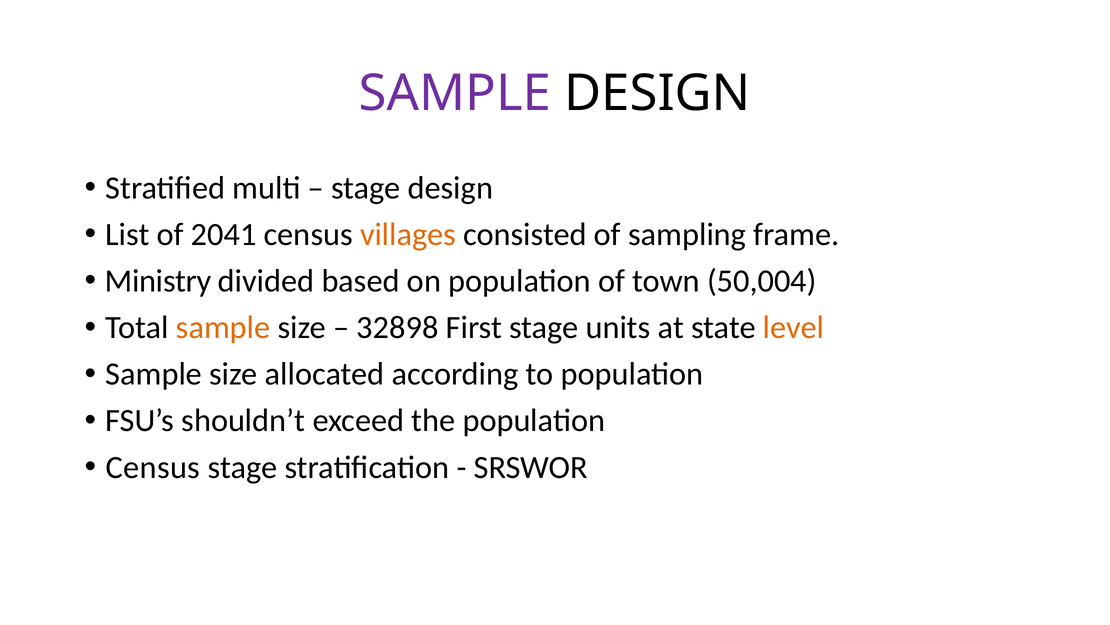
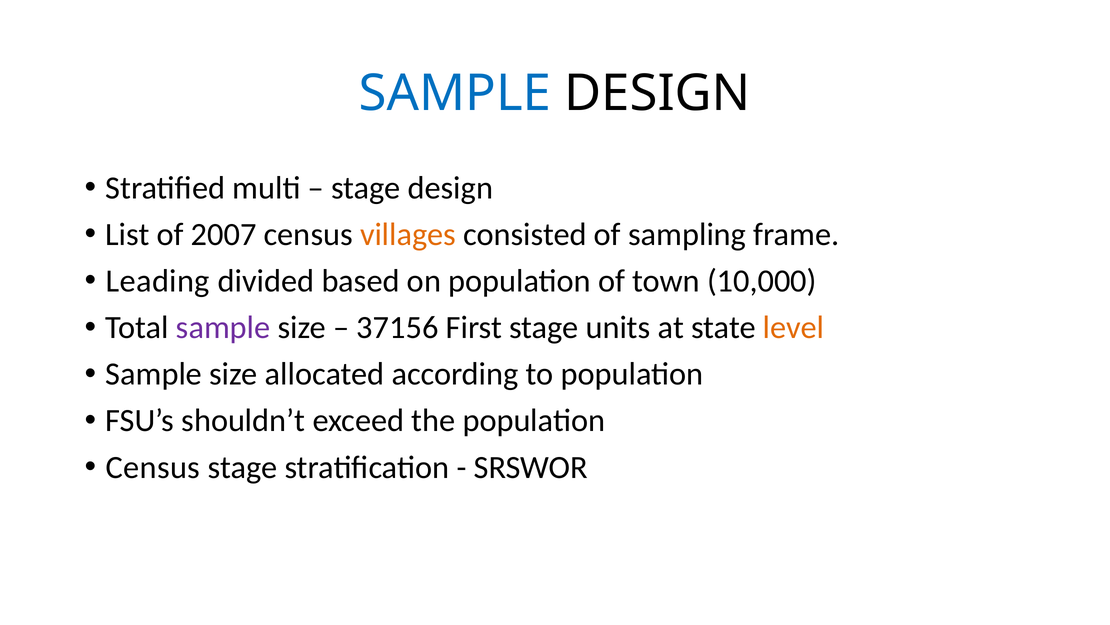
SAMPLE at (455, 93) colour: purple -> blue
2041: 2041 -> 2007
Ministry: Ministry -> Leading
50,004: 50,004 -> 10,000
sample at (223, 327) colour: orange -> purple
32898: 32898 -> 37156
